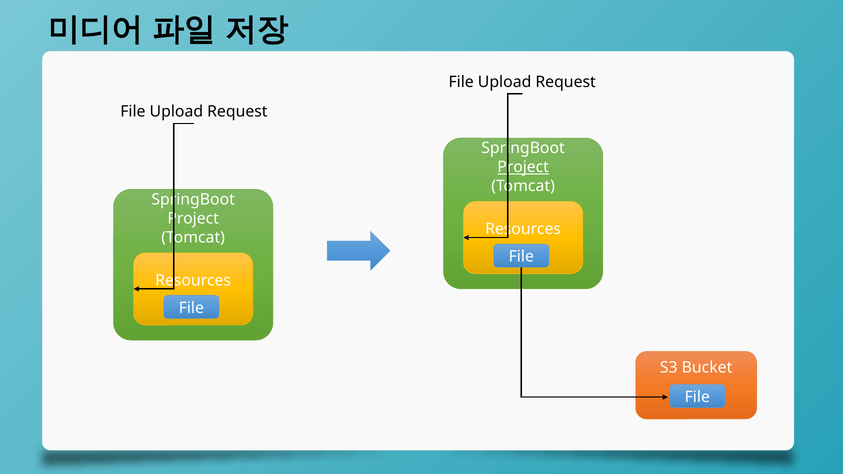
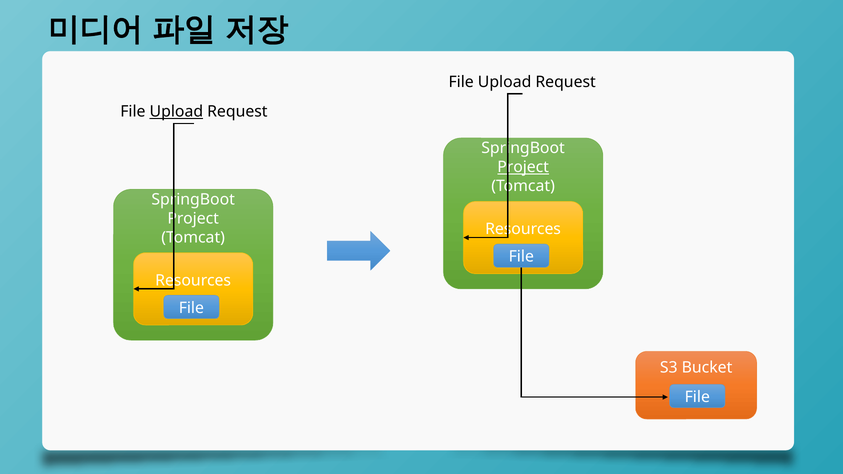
Upload at (176, 112) underline: none -> present
